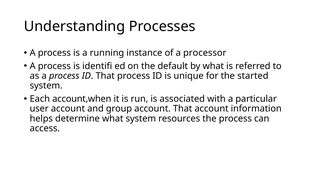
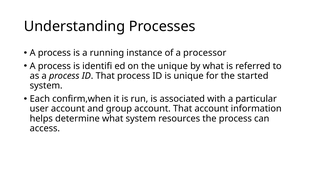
the default: default -> unique
account,when: account,when -> confirm,when
